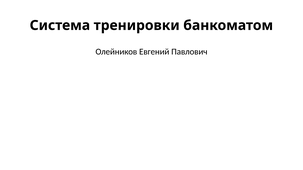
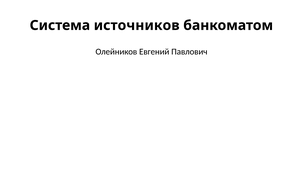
тренировки: тренировки -> источников
